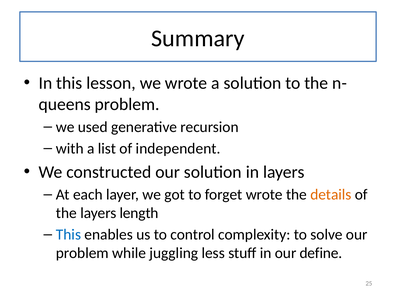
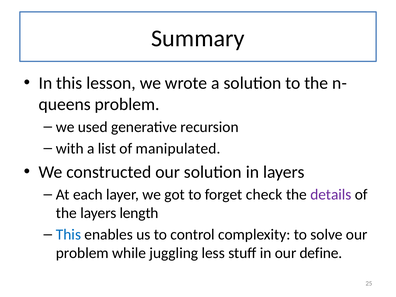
independent: independent -> manipulated
forget wrote: wrote -> check
details colour: orange -> purple
